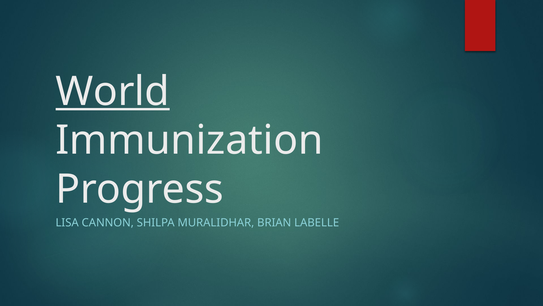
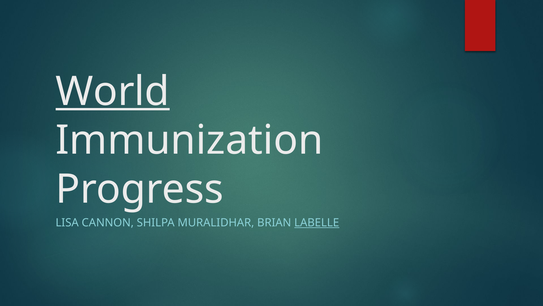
LABELLE underline: none -> present
